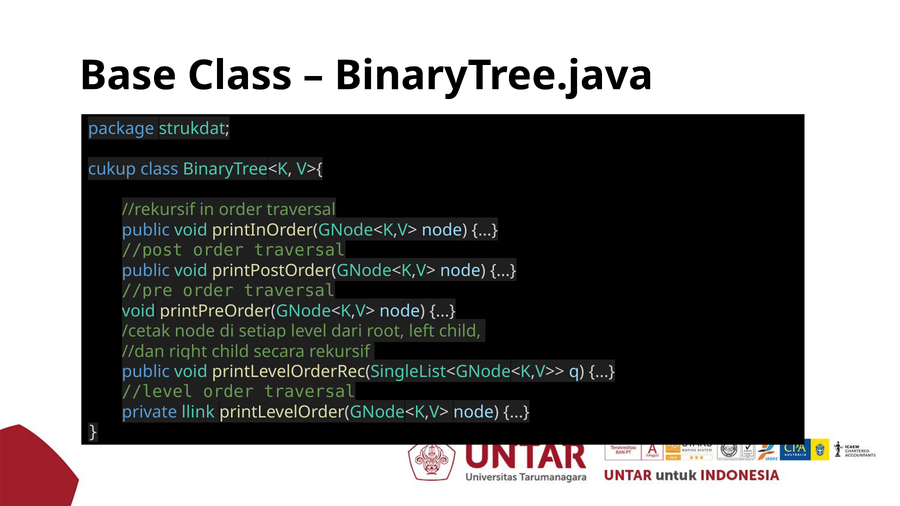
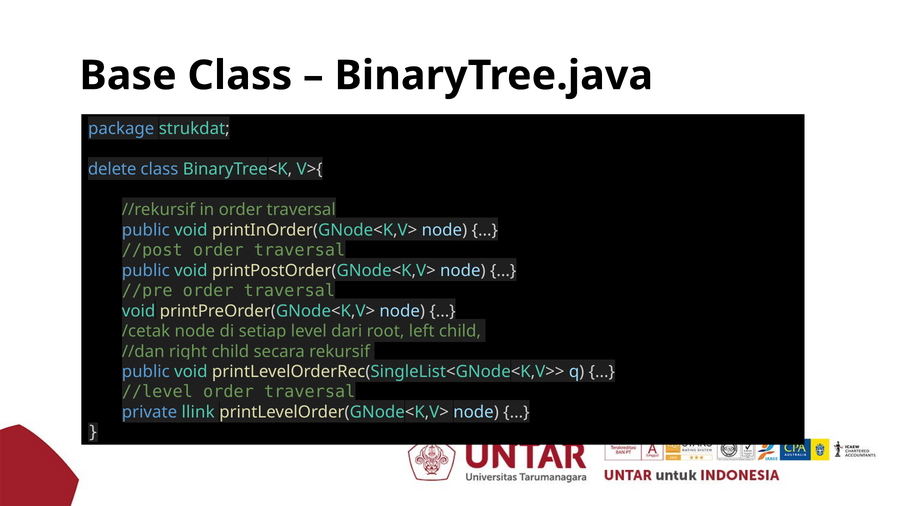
cukup: cukup -> delete
